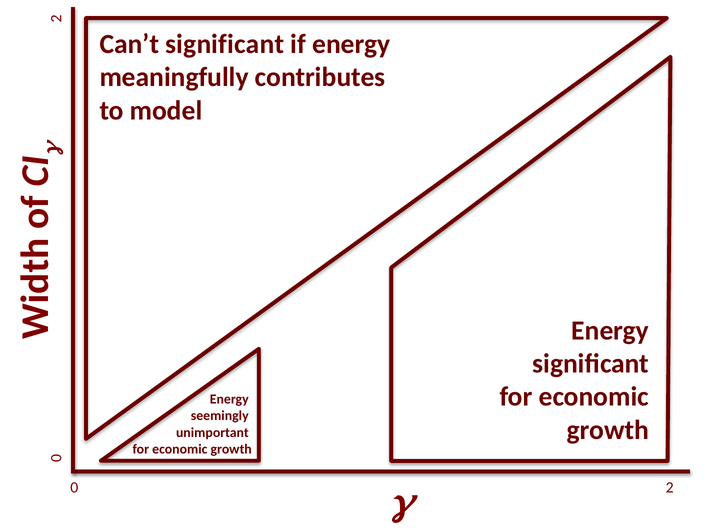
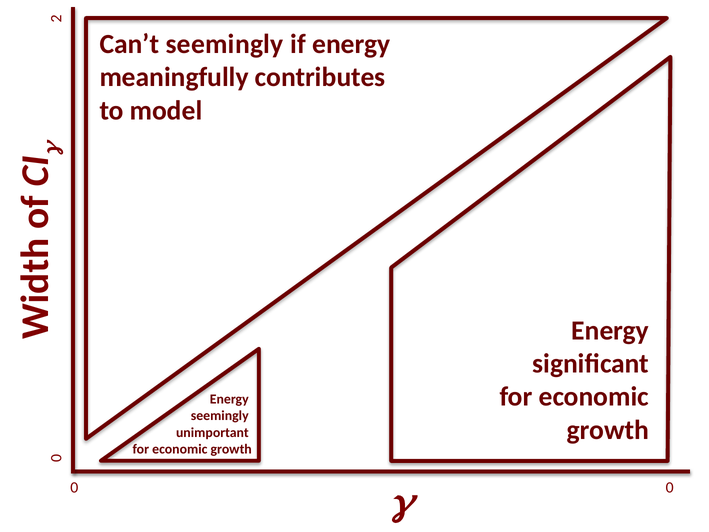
Can’t significant: significant -> seemingly
2 at (670, 487): 2 -> 0
